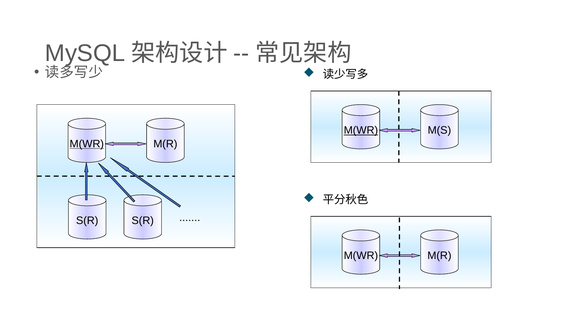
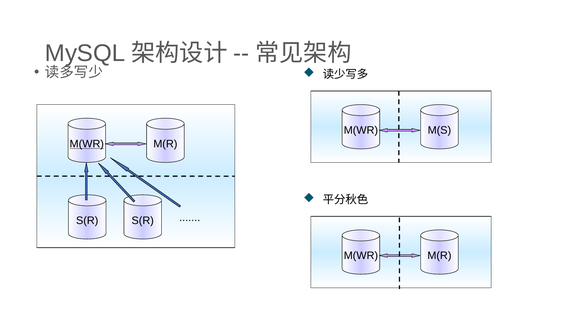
M(WR at (361, 131) underline: present -> none
